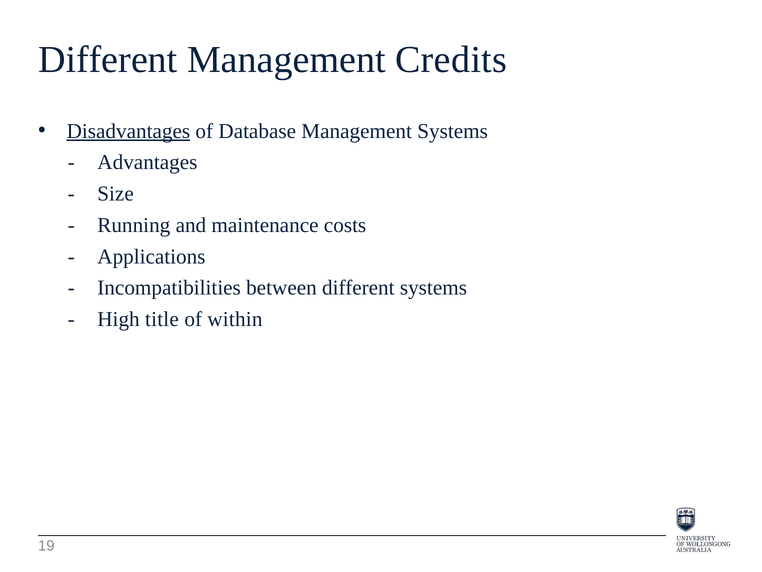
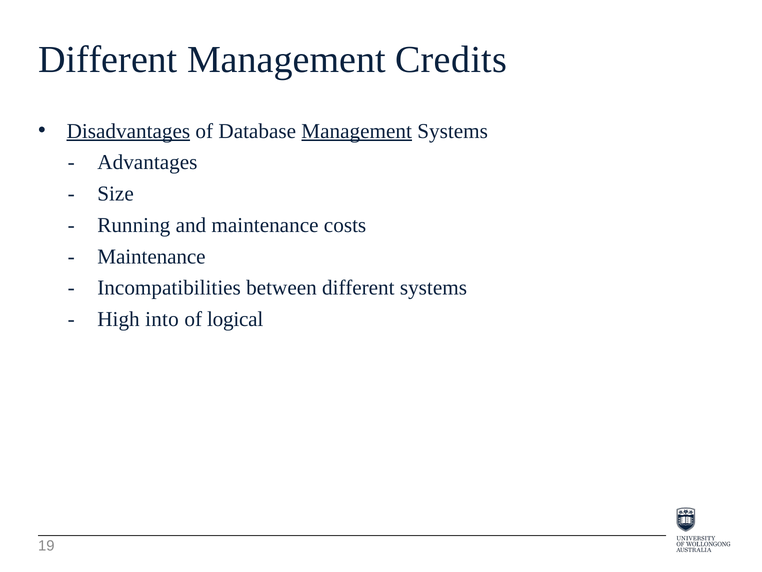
Management at (357, 131) underline: none -> present
Applications at (151, 256): Applications -> Maintenance
title: title -> into
within: within -> logical
